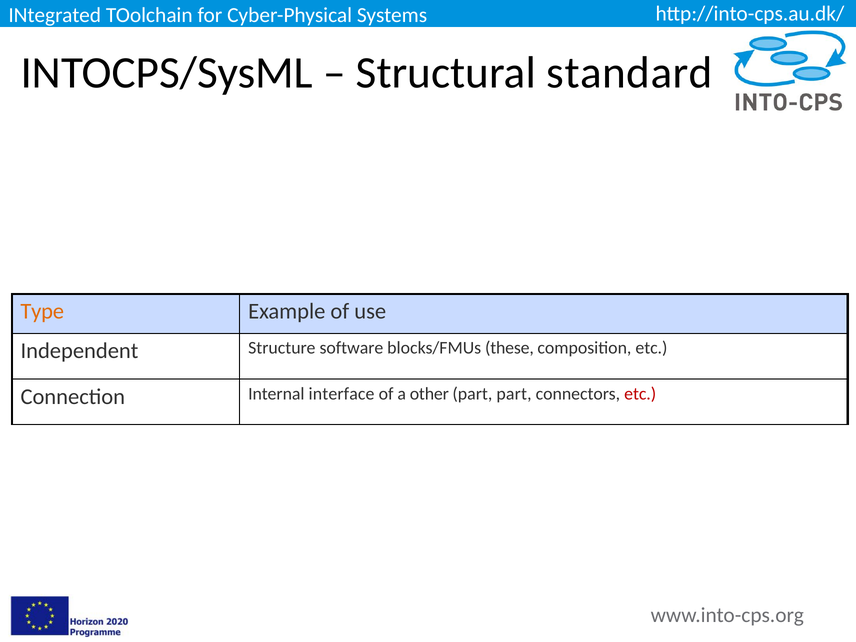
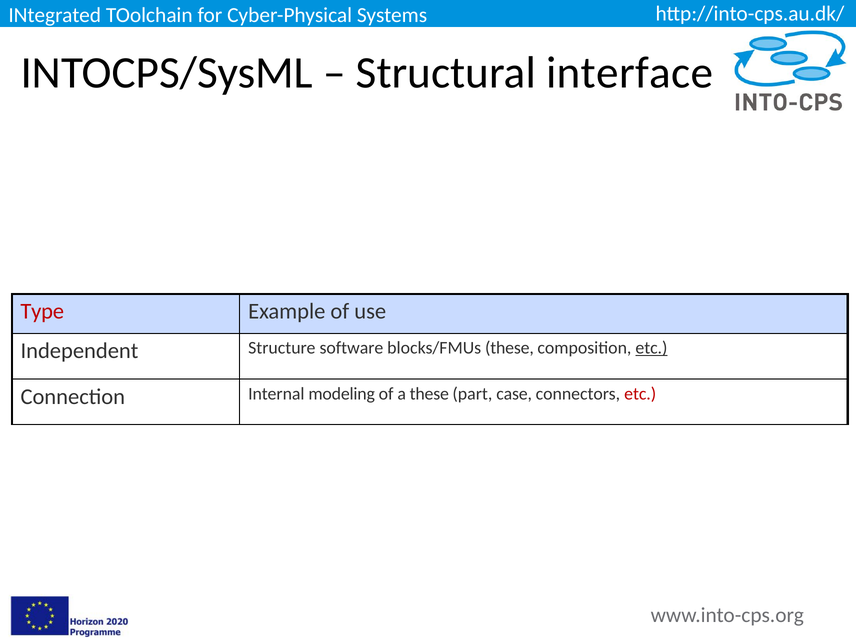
standard: standard -> interface
Type colour: orange -> red
etc at (651, 348) underline: none -> present
interface: interface -> modeling
a other: other -> these
part part: part -> case
